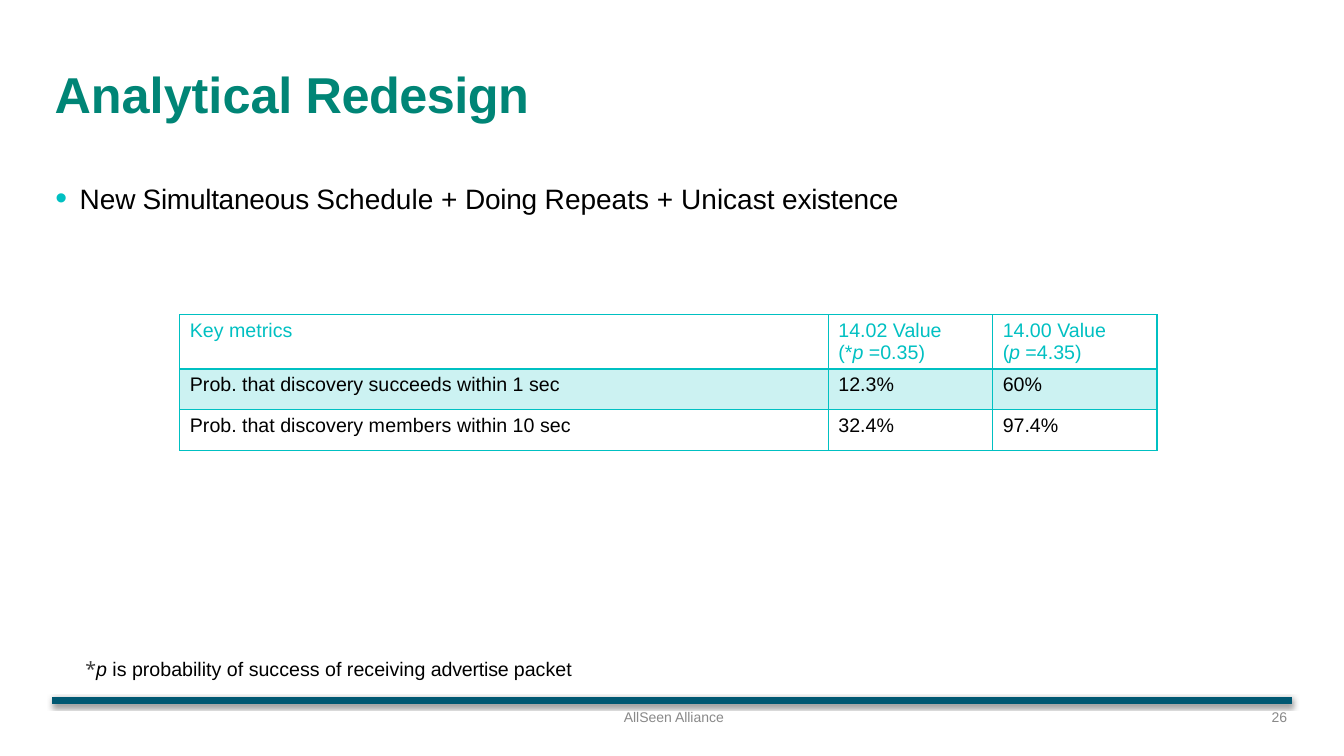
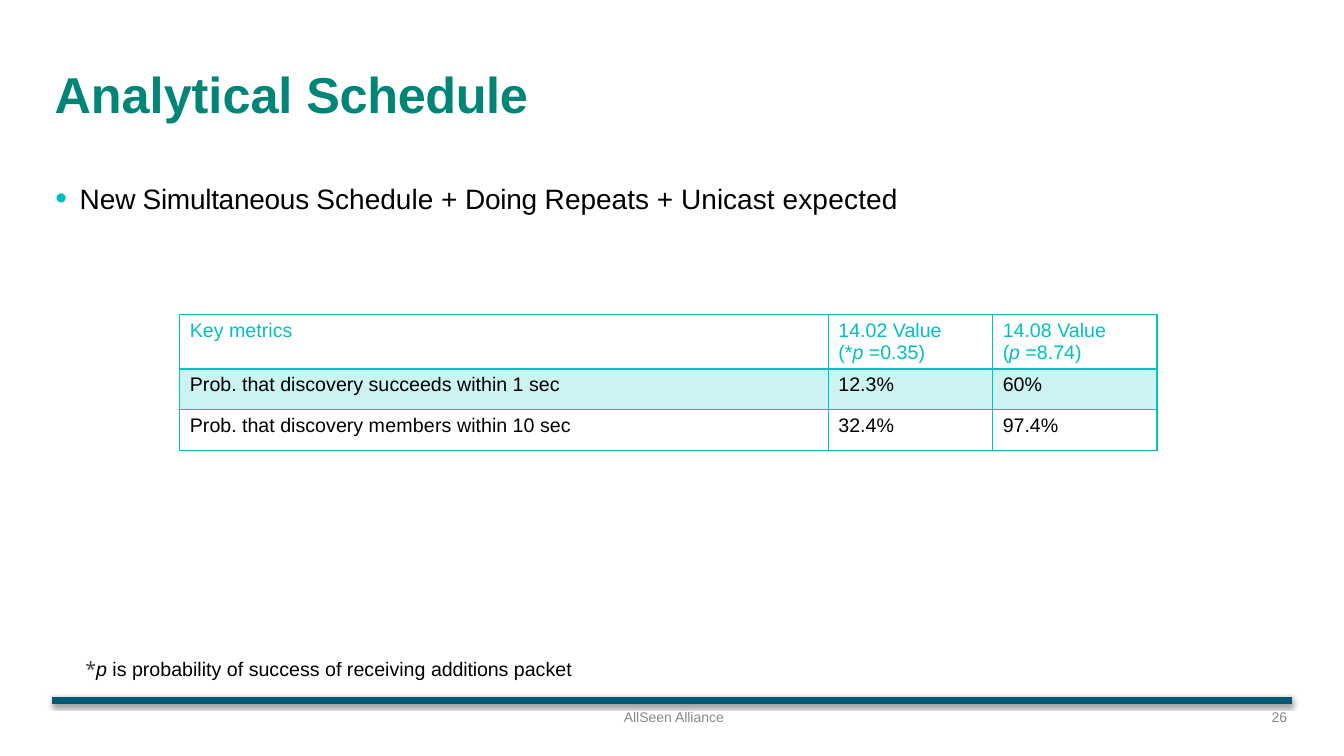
Analytical Redesign: Redesign -> Schedule
existence: existence -> expected
14.00: 14.00 -> 14.08
=4.35: =4.35 -> =8.74
advertise: advertise -> additions
